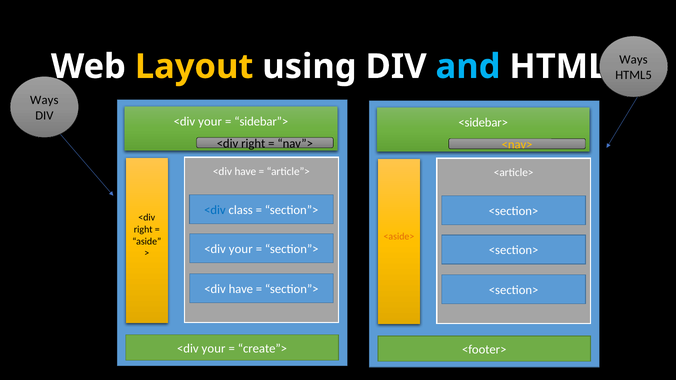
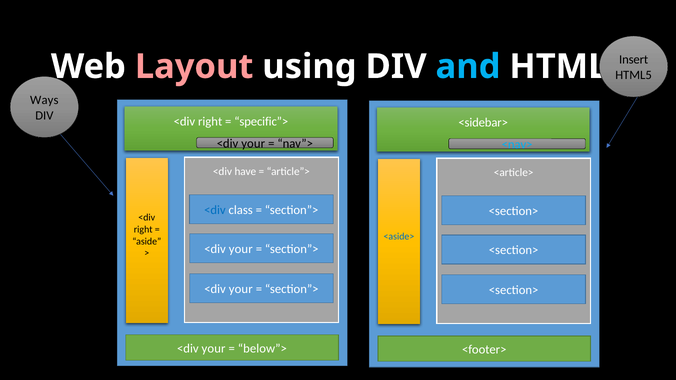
Ways at (634, 60): Ways -> Insert
Layout colour: yellow -> pink
your at (210, 122): your -> right
sidebar”>: sidebar”> -> specific”>
right at (253, 144): right -> your
<nav> colour: yellow -> light blue
<aside> colour: orange -> blue
have at (241, 289): have -> your
create”>: create”> -> below”>
